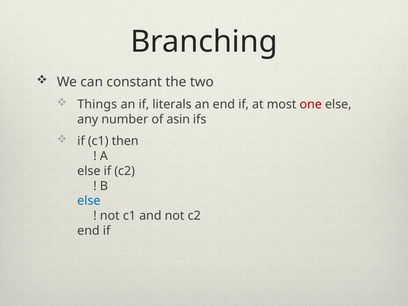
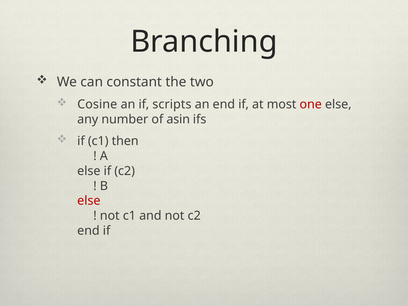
Things: Things -> Cosine
literals: literals -> scripts
else at (89, 201) colour: blue -> red
